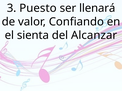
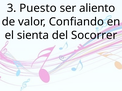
llenará: llenará -> aliento
Alcanzar: Alcanzar -> Socorrer
